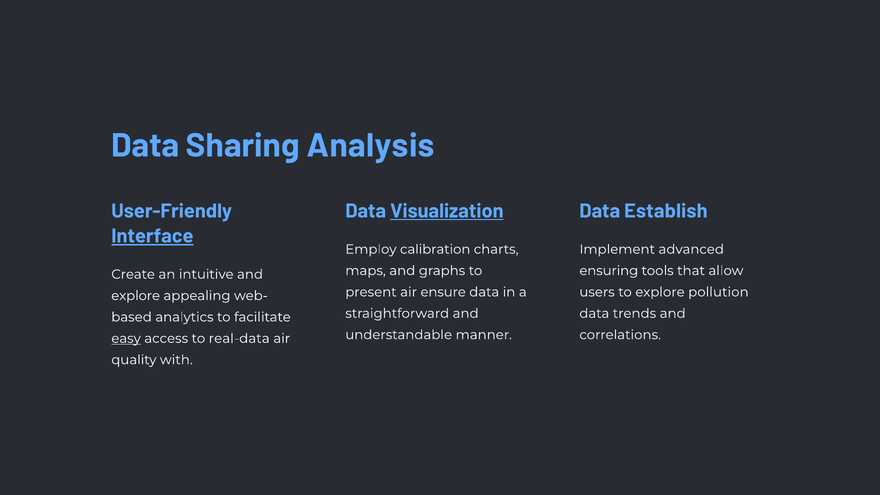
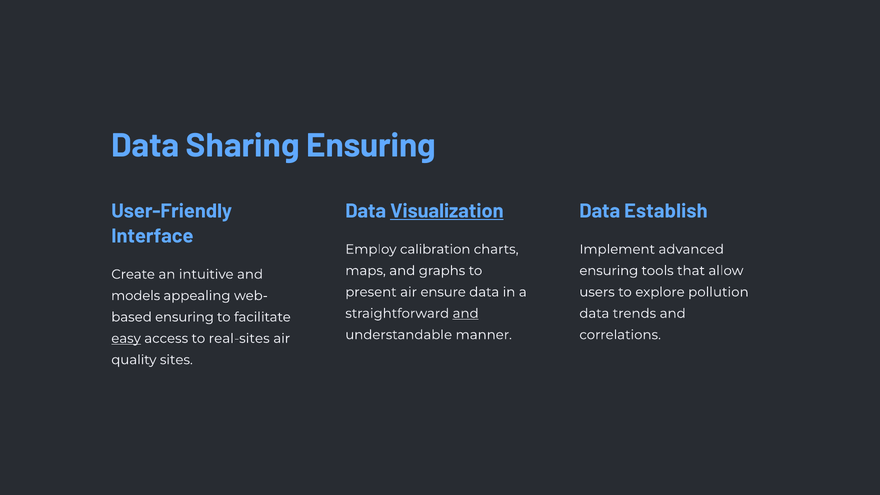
Sharing Analysis: Analysis -> Ensuring
Interface underline: present -> none
explore at (136, 296): explore -> models
and at (466, 313) underline: none -> present
analytics at (184, 317): analytics -> ensuring
real-data: real-data -> real-sites
with: with -> sites
